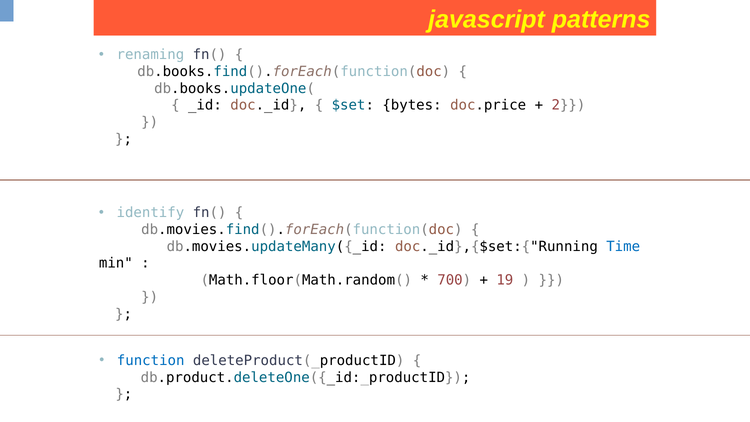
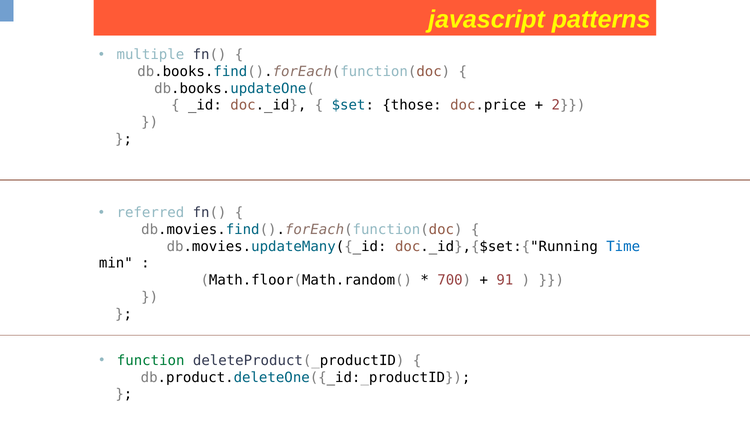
renaming: renaming -> multiple
bytes: bytes -> those
identify: identify -> referred
19: 19 -> 91
function colour: blue -> green
